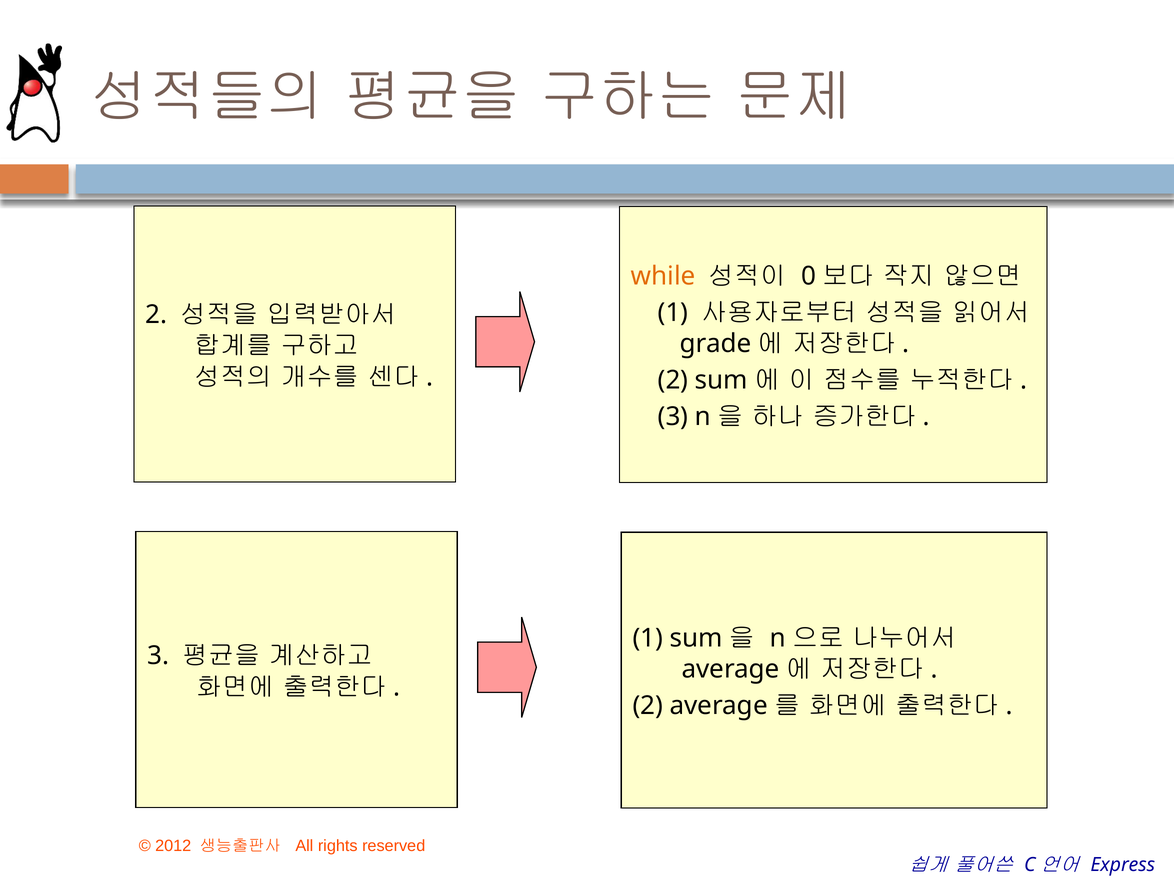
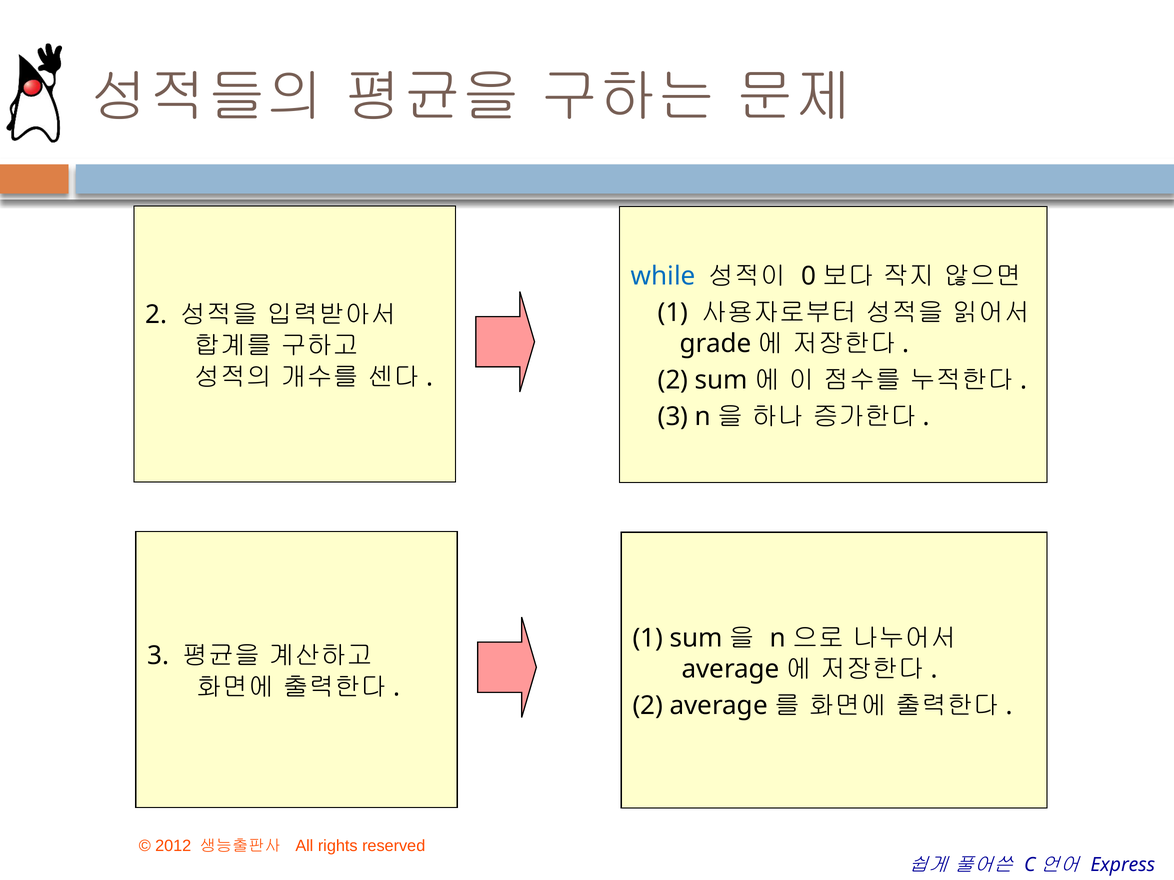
while colour: orange -> blue
